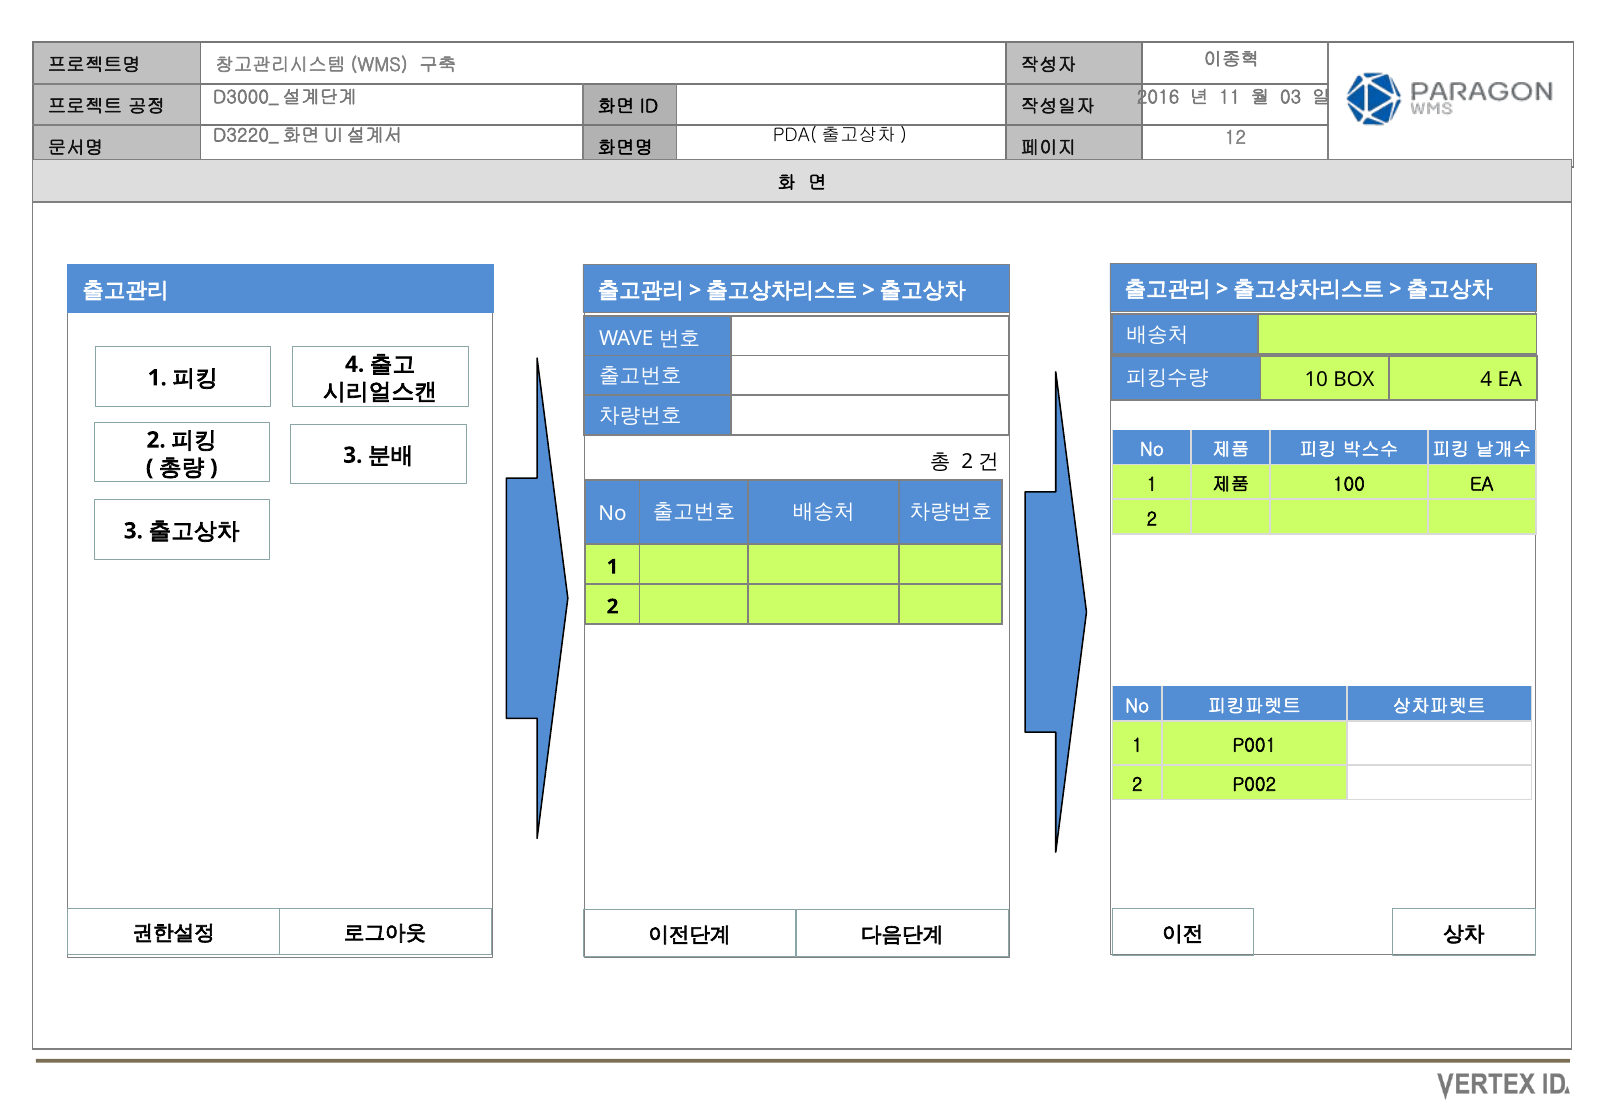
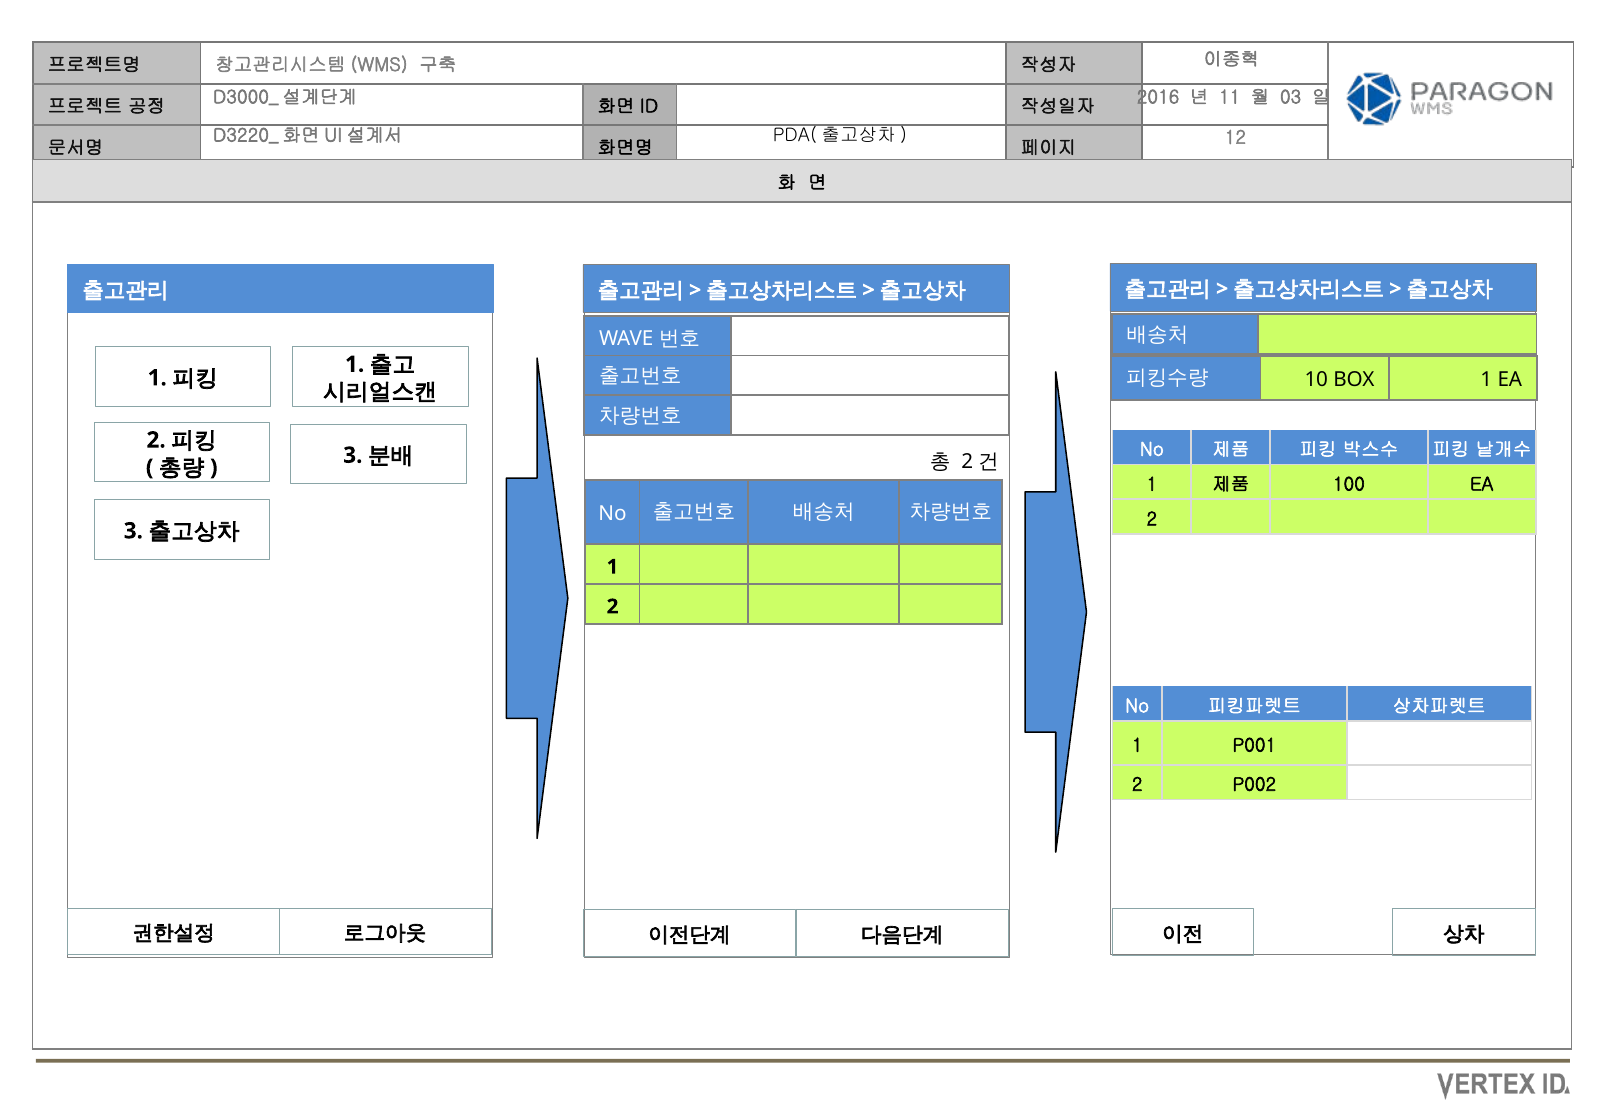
BOX 4: 4 -> 1
4 at (355, 364): 4 -> 1
